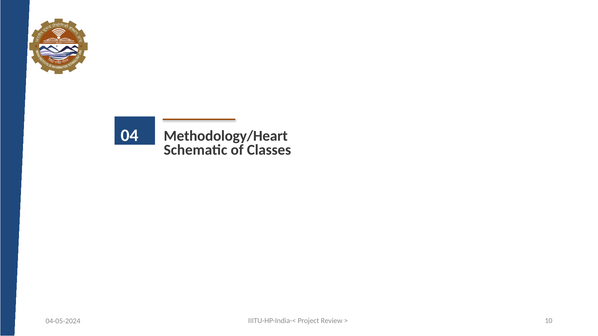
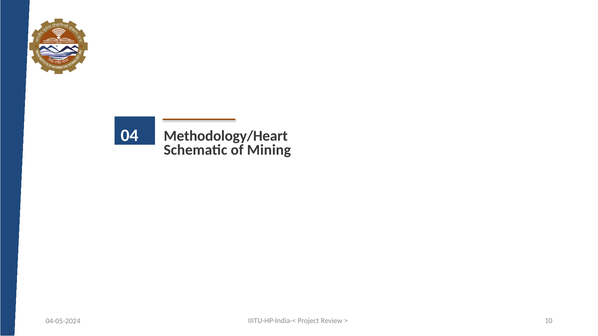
Classes: Classes -> Mining
